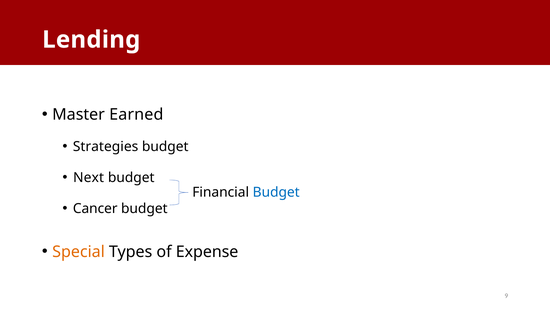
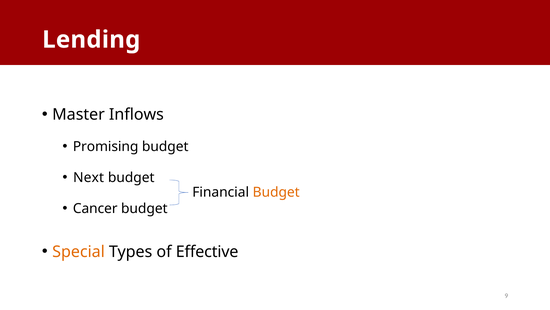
Earned: Earned -> Inflows
Strategies: Strategies -> Promising
Budget at (276, 192) colour: blue -> orange
Expense: Expense -> Effective
